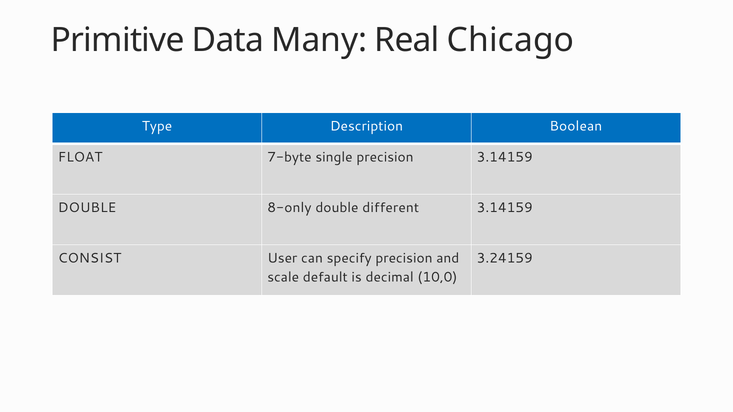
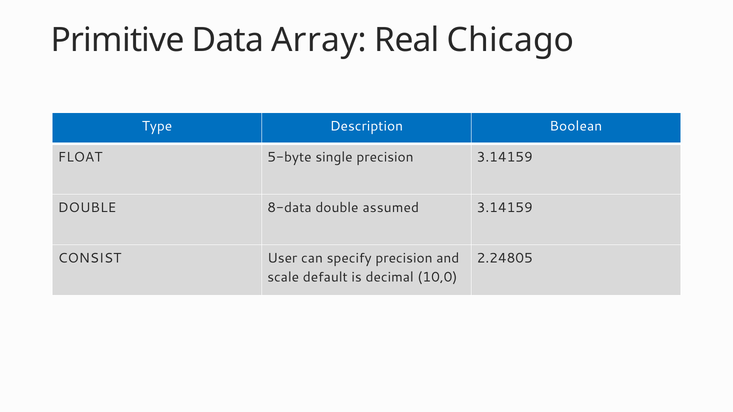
Many: Many -> Array
7-byte: 7-byte -> 5-byte
8-only: 8-only -> 8-data
different: different -> assumed
3.24159: 3.24159 -> 2.24805
